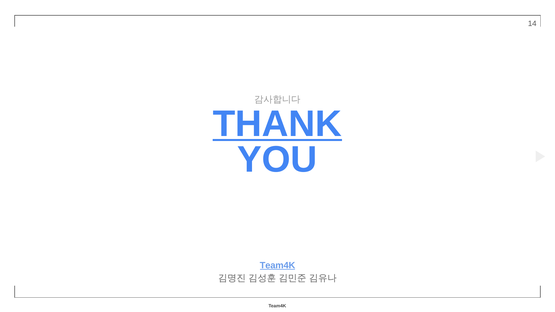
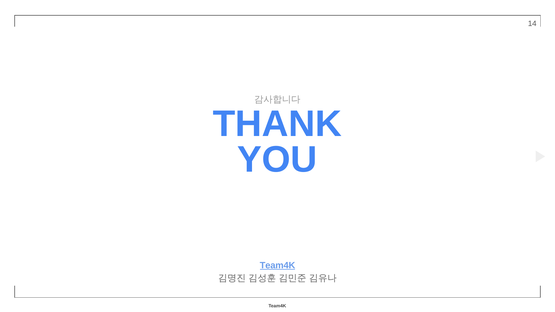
THANK underline: present -> none
